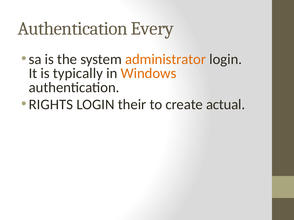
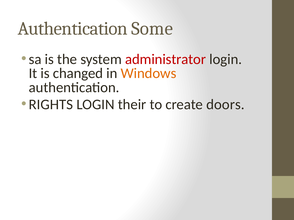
Every: Every -> Some
administrator colour: orange -> red
typically: typically -> changed
actual: actual -> doors
